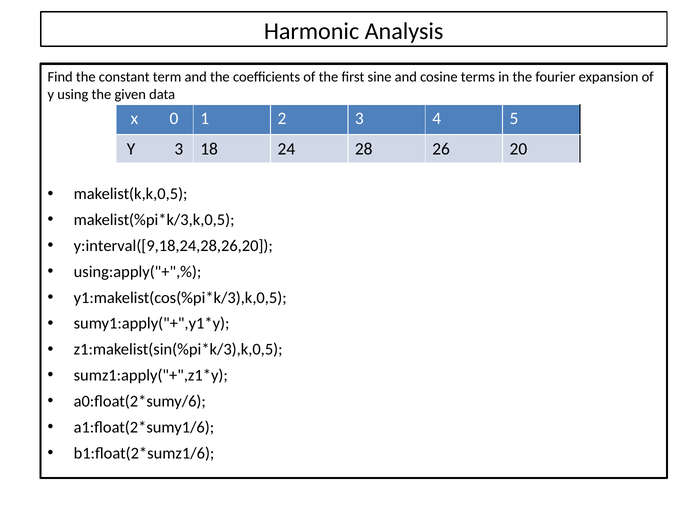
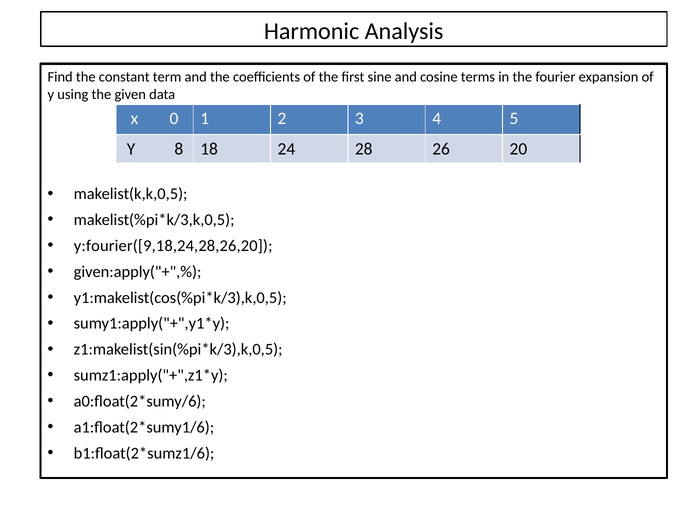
Y 3: 3 -> 8
y:interval([9,18,24,28,26,20: y:interval([9,18,24,28,26,20 -> y:fourier([9,18,24,28,26,20
using:apply("+",%: using:apply("+",% -> given:apply("+",%
